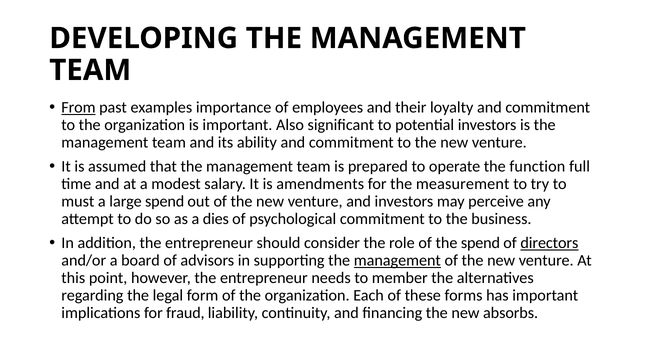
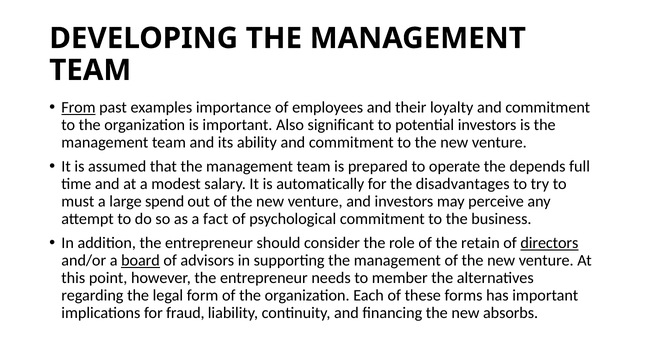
function: function -> depends
amendments: amendments -> automatically
measurement: measurement -> disadvantages
dies: dies -> fact
the spend: spend -> retain
board underline: none -> present
management at (397, 261) underline: present -> none
